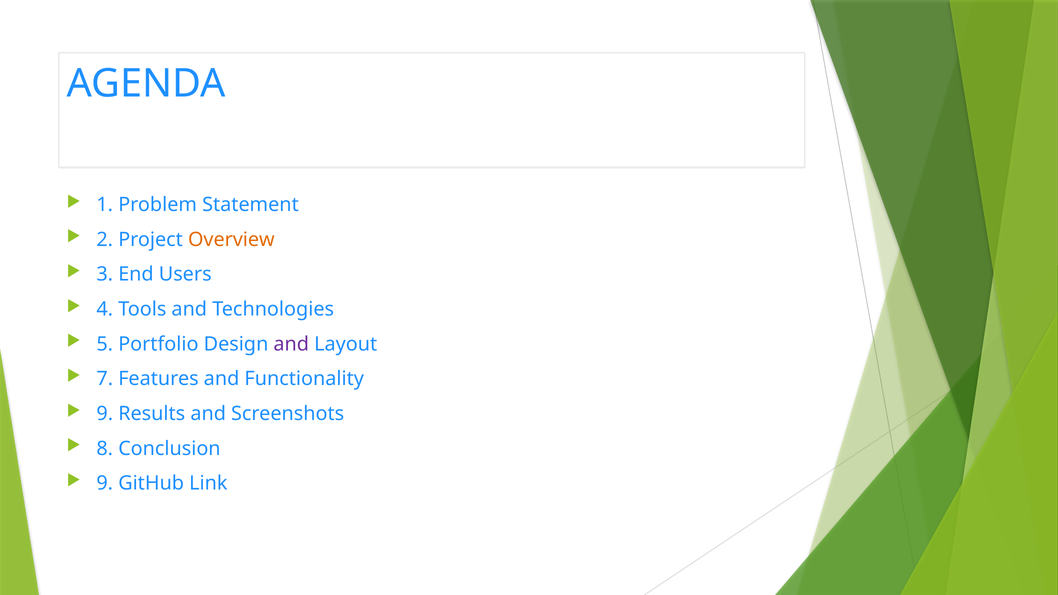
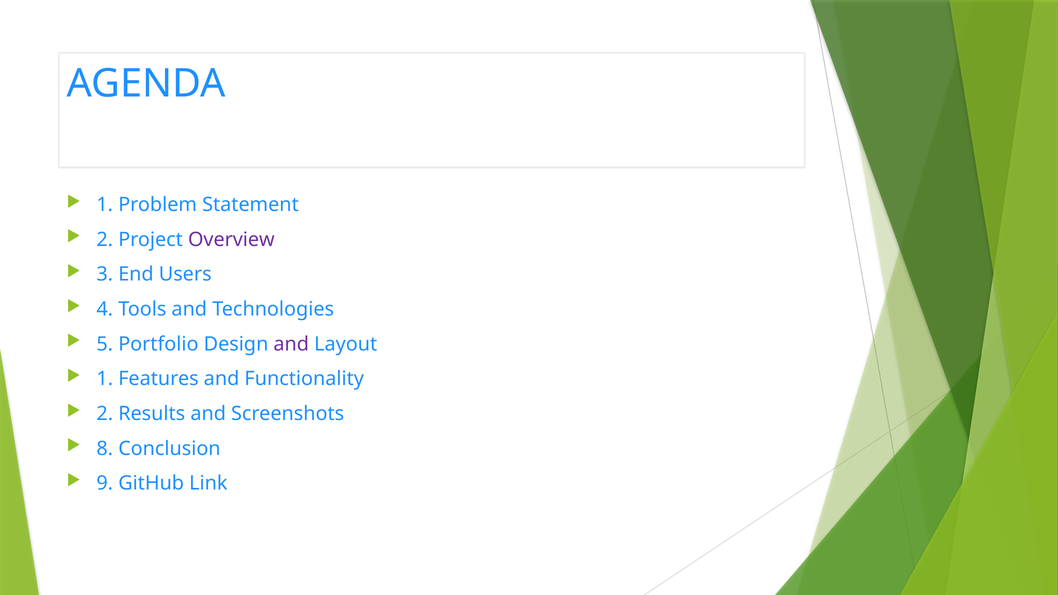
Overview colour: orange -> purple
7 at (105, 379): 7 -> 1
9 at (105, 414): 9 -> 2
